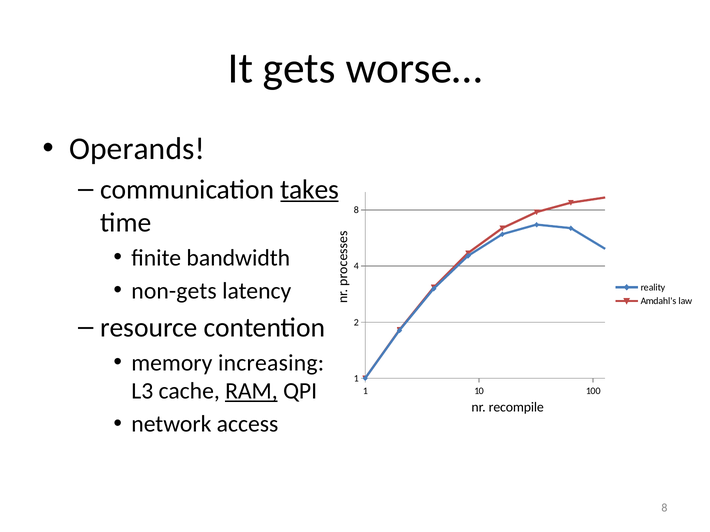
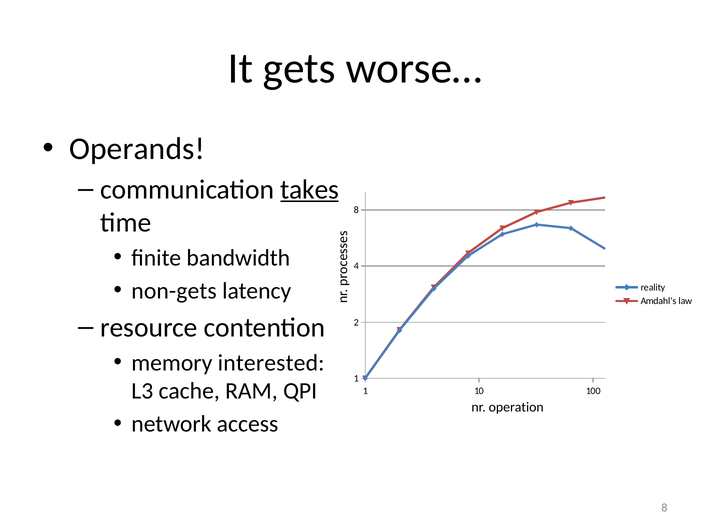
increasing: increasing -> interested
RAM underline: present -> none
recompile: recompile -> operation
